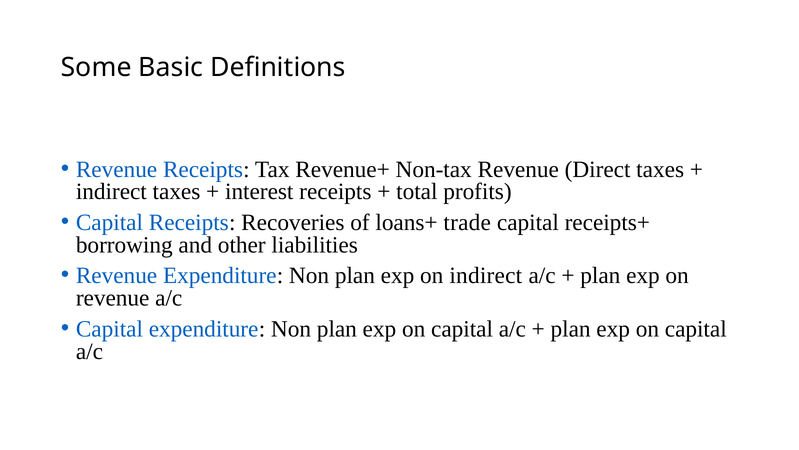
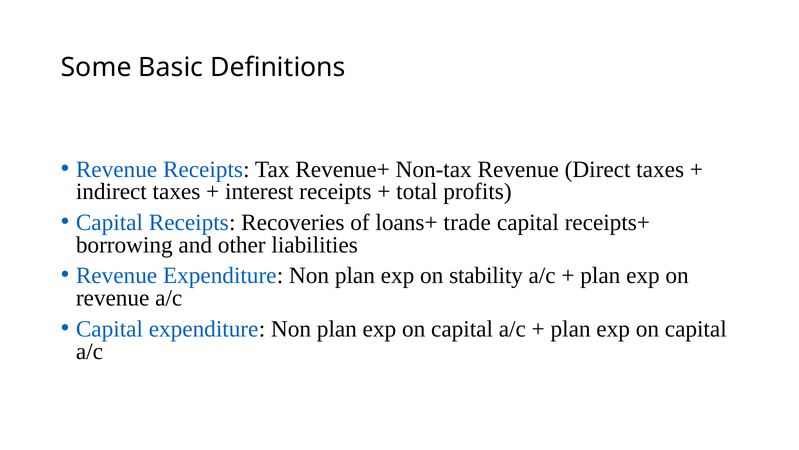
on indirect: indirect -> stability
